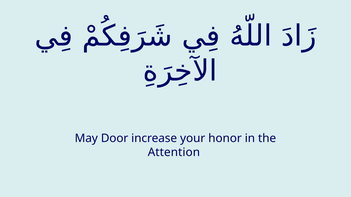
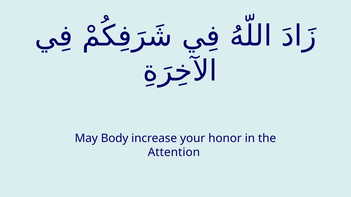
Door: Door -> Body
